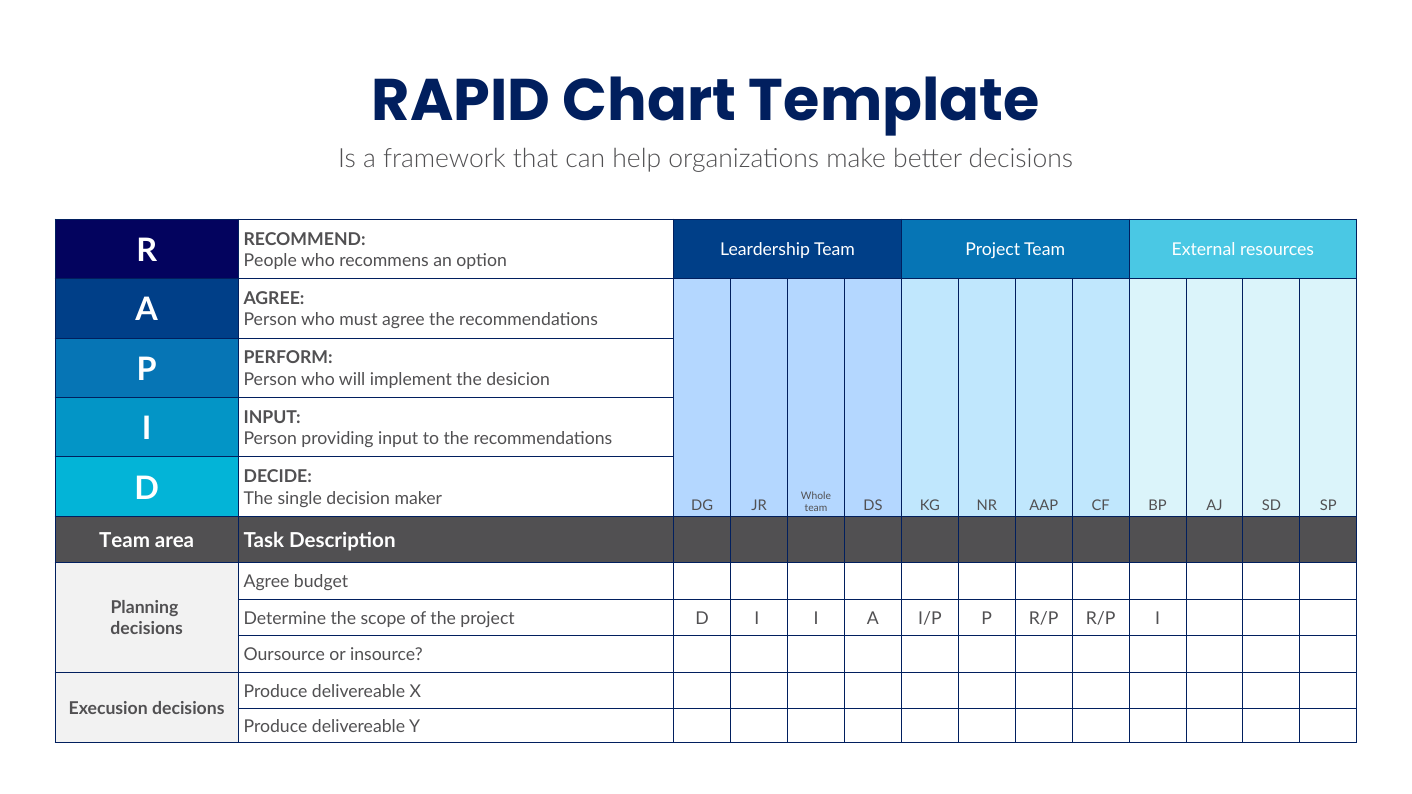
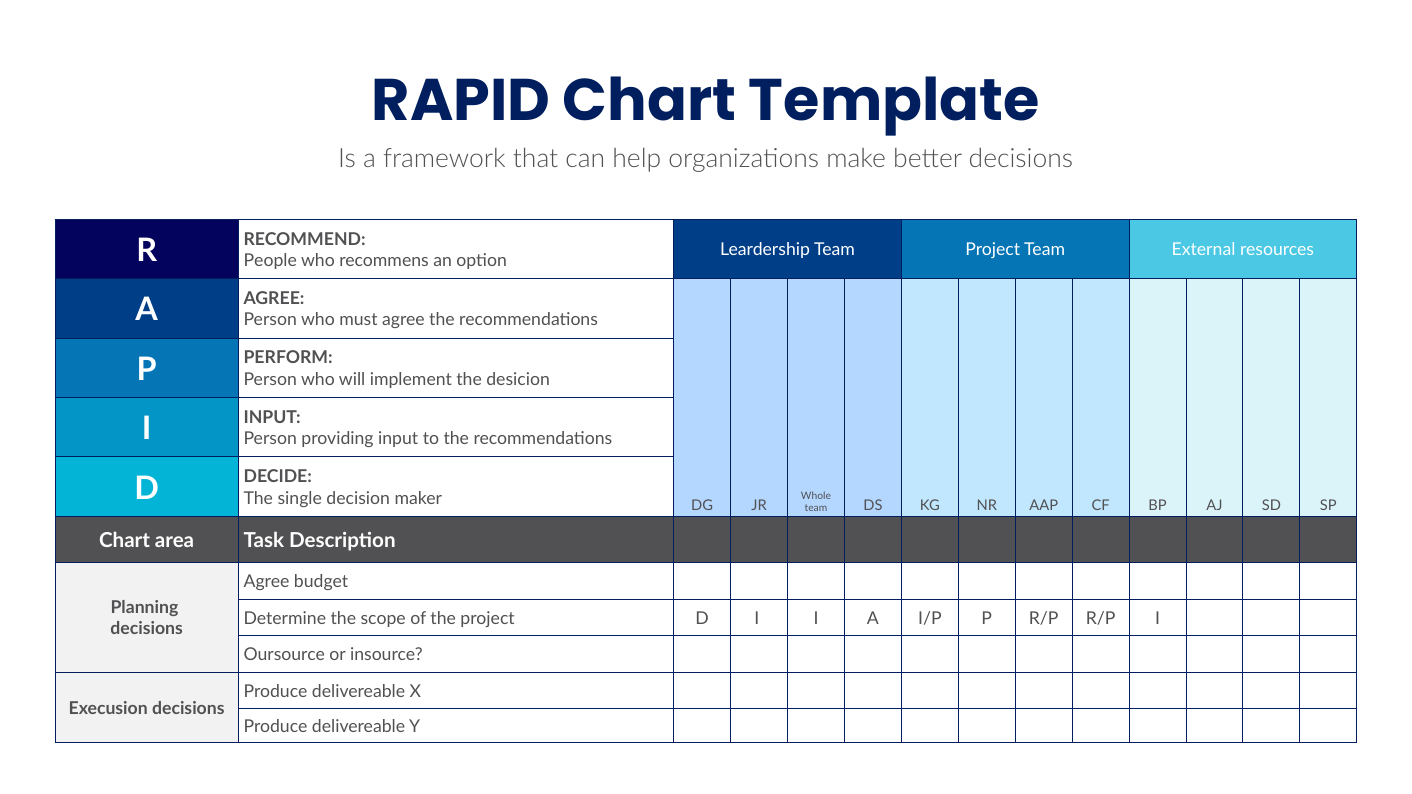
Team at (125, 541): Team -> Chart
